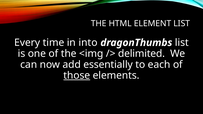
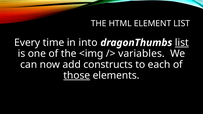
list at (182, 43) underline: none -> present
delimited: delimited -> variables
essentially: essentially -> constructs
